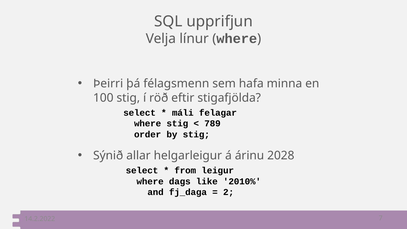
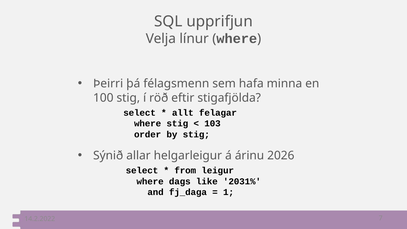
máli: máli -> allt
789: 789 -> 103
2028: 2028 -> 2026
2010%: 2010% -> 2031%
2: 2 -> 1
